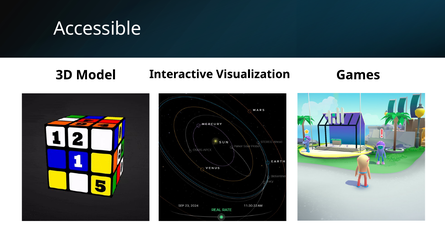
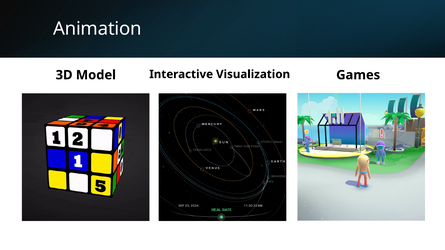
Accessible: Accessible -> Animation
